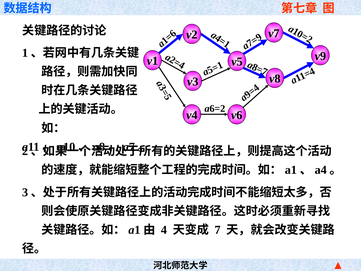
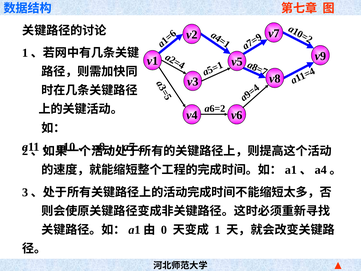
4 at (164, 230): 4 -> 0
7 at (218, 230): 7 -> 1
